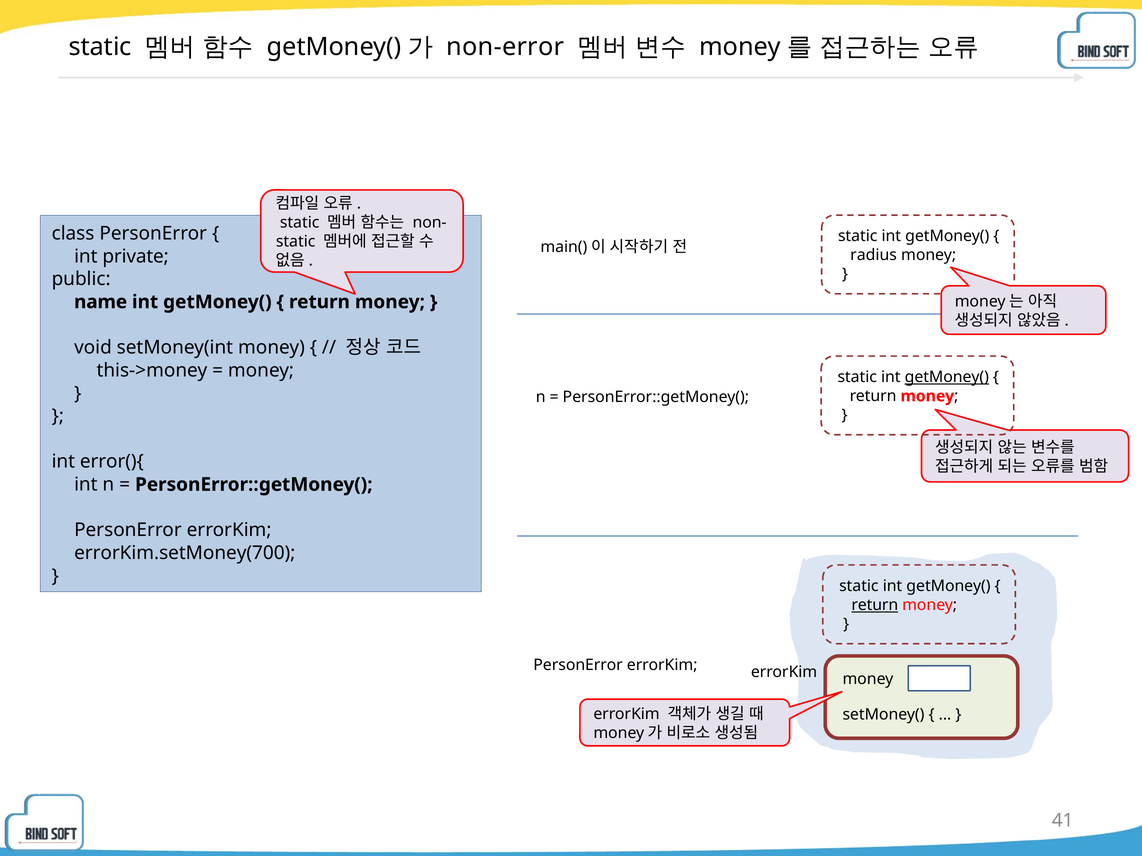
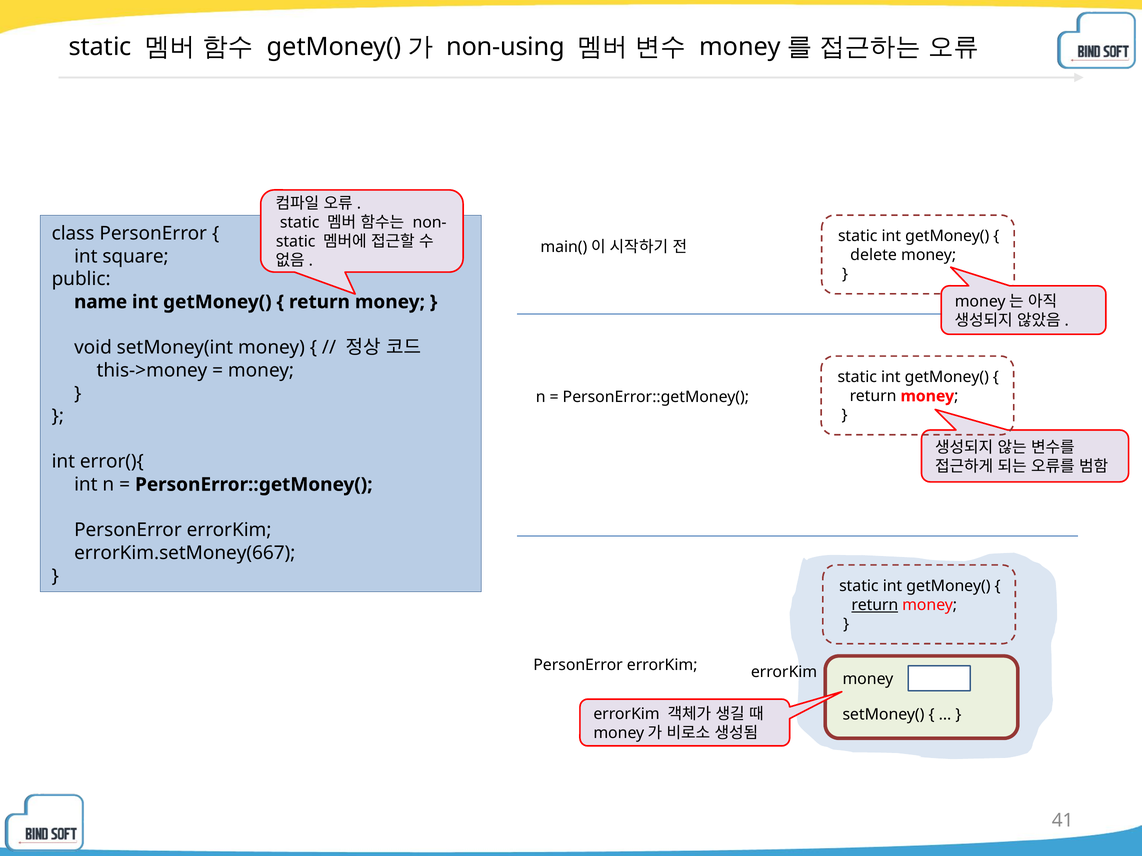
non-error: non-error -> non-using
radius: radius -> delete
private: private -> square
getMoney( at (947, 377) underline: present -> none
errorKim.setMoney(700: errorKim.setMoney(700 -> errorKim.setMoney(667
